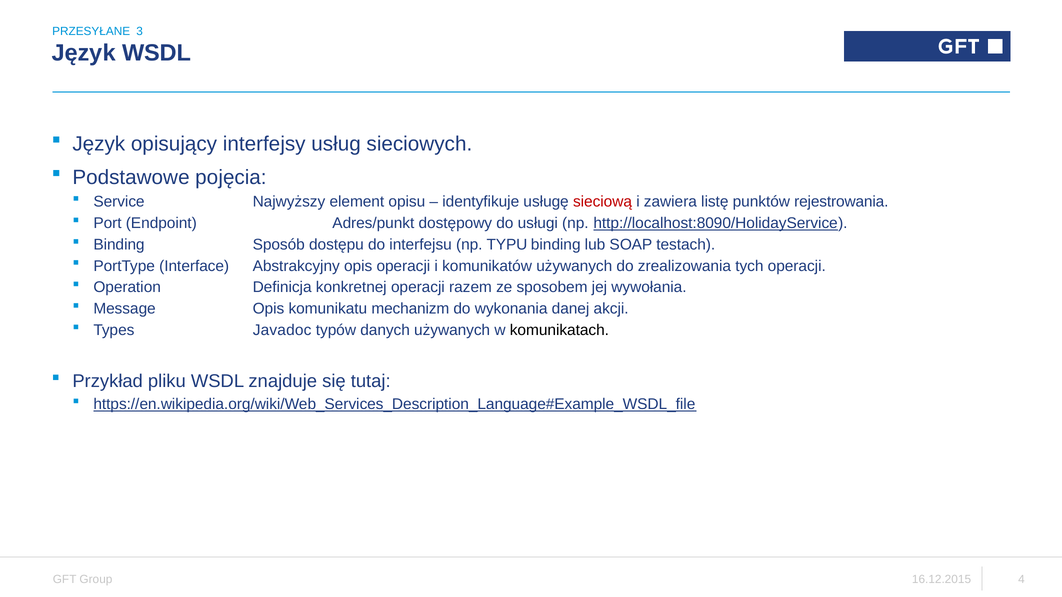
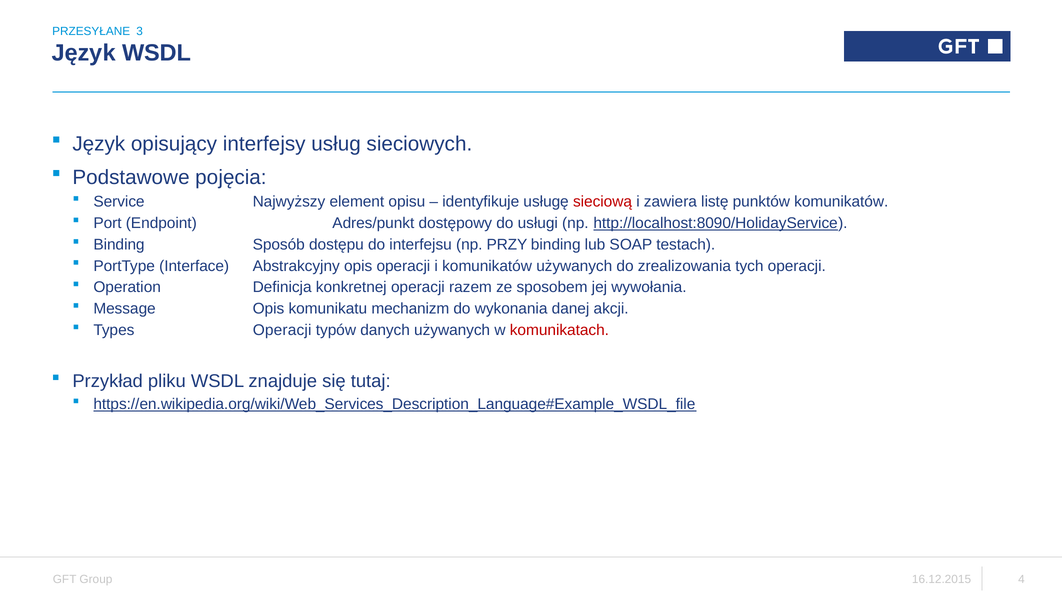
punktów rejestrowania: rejestrowania -> komunikatów
TYPU: TYPU -> PRZY
Types Javadoc: Javadoc -> Operacji
komunikatach colour: black -> red
